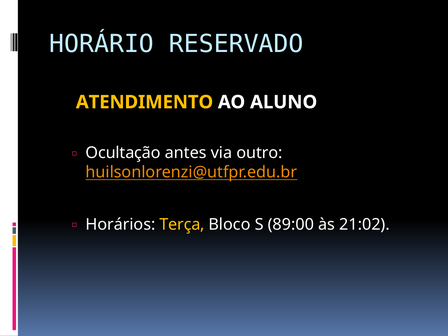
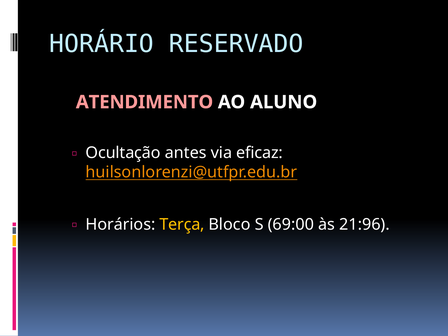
ATENDIMENTO colour: yellow -> pink
outro: outro -> eficaz
89:00: 89:00 -> 69:00
21:02: 21:02 -> 21:96
